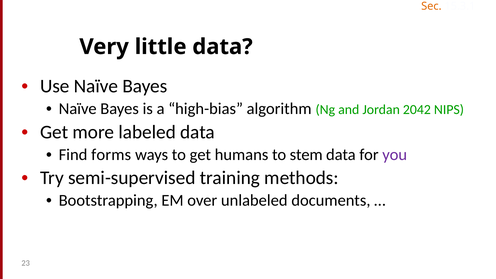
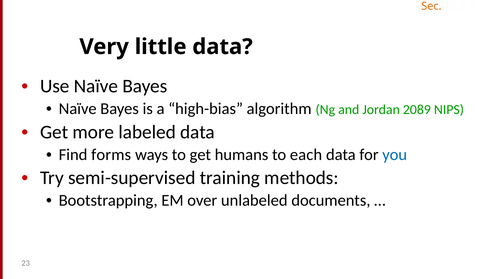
2042: 2042 -> 2089
stem: stem -> each
you colour: purple -> blue
